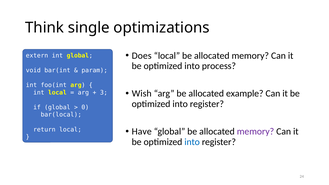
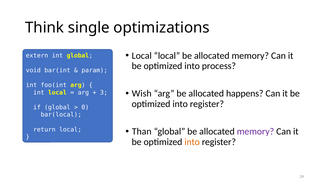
Does at (142, 56): Does -> Local
example: example -> happens
Have: Have -> Than
into at (192, 142) colour: blue -> orange
